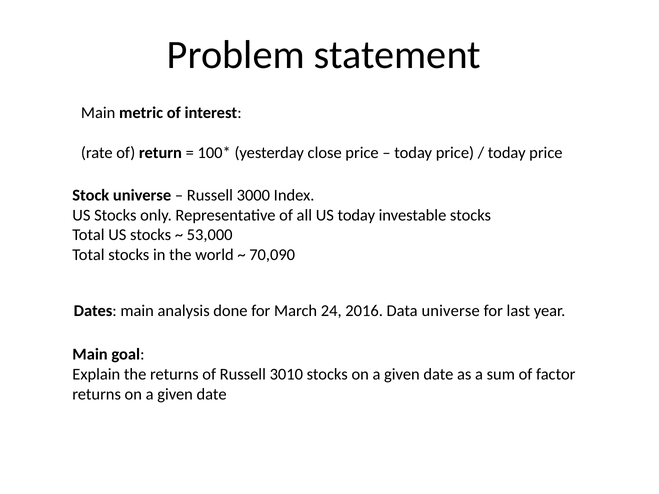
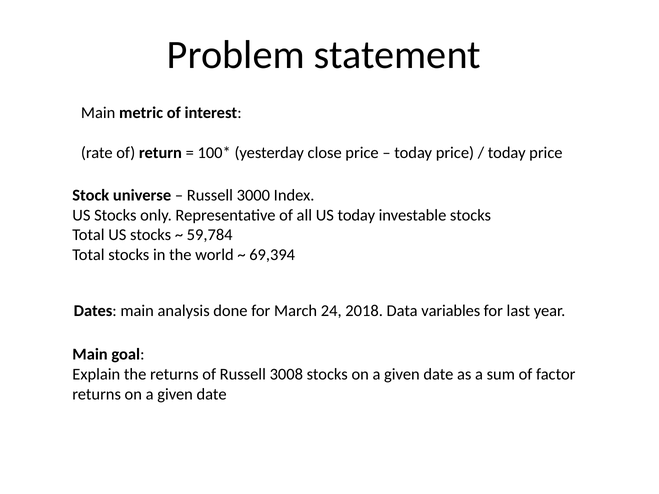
53,000: 53,000 -> 59,784
70,090: 70,090 -> 69,394
2016: 2016 -> 2018
Data universe: universe -> variables
3010: 3010 -> 3008
